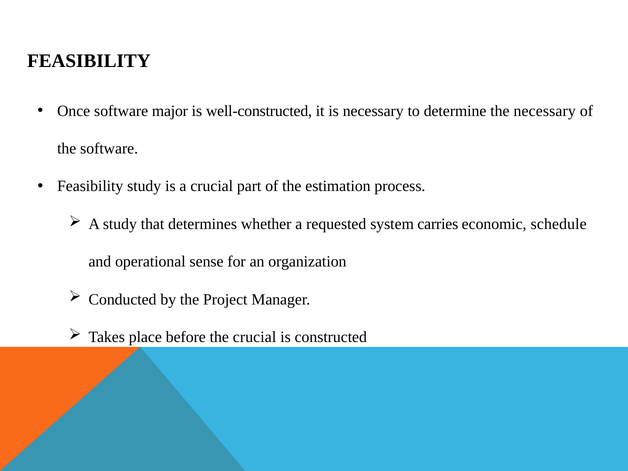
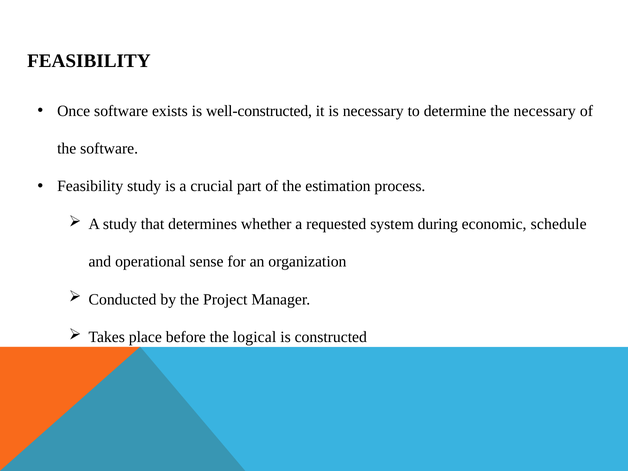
major: major -> exists
carries: carries -> during
the crucial: crucial -> logical
